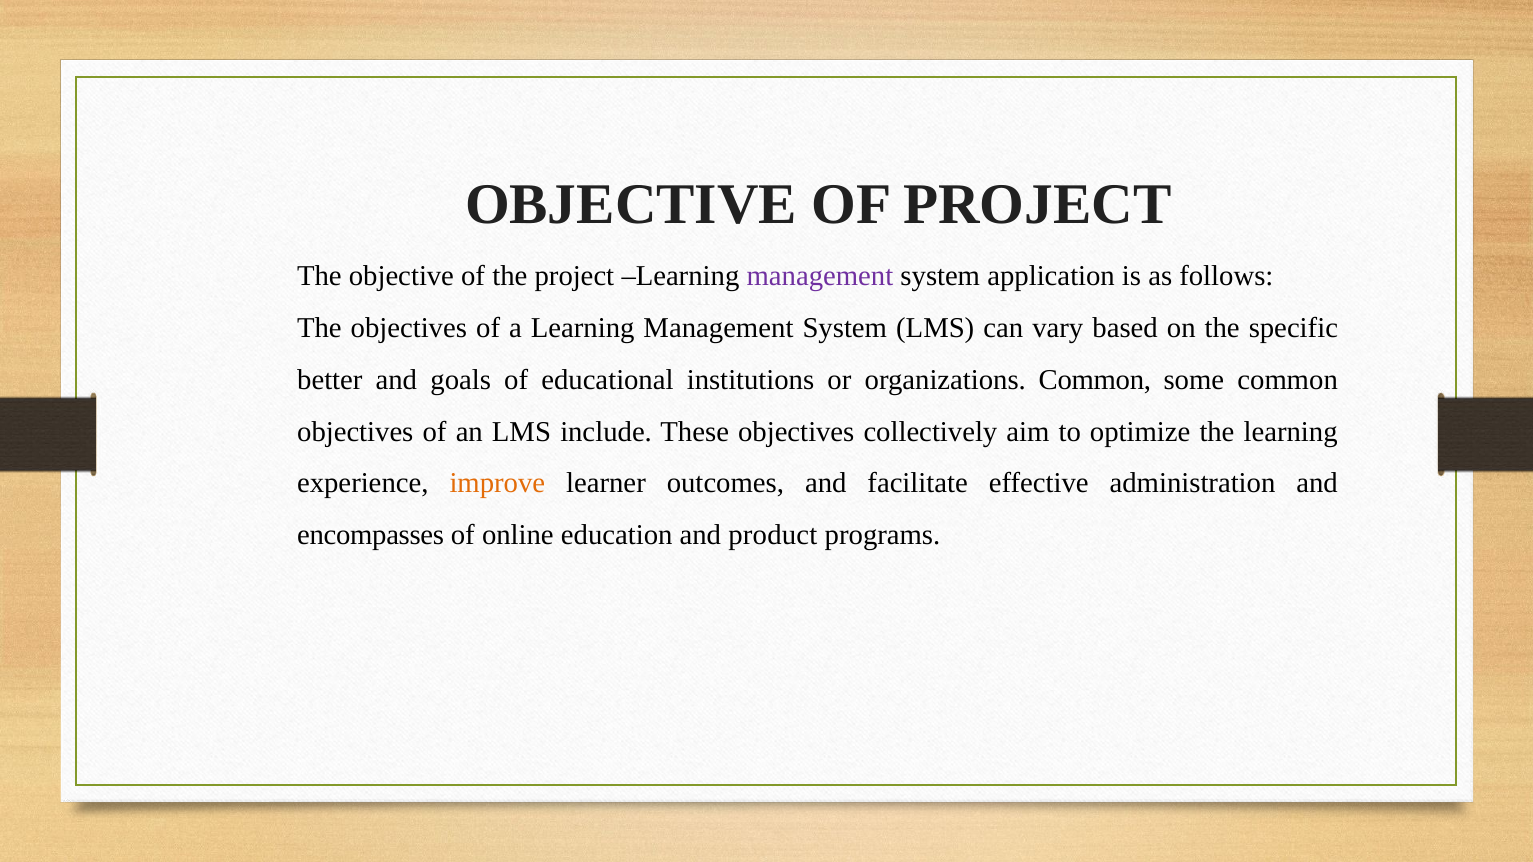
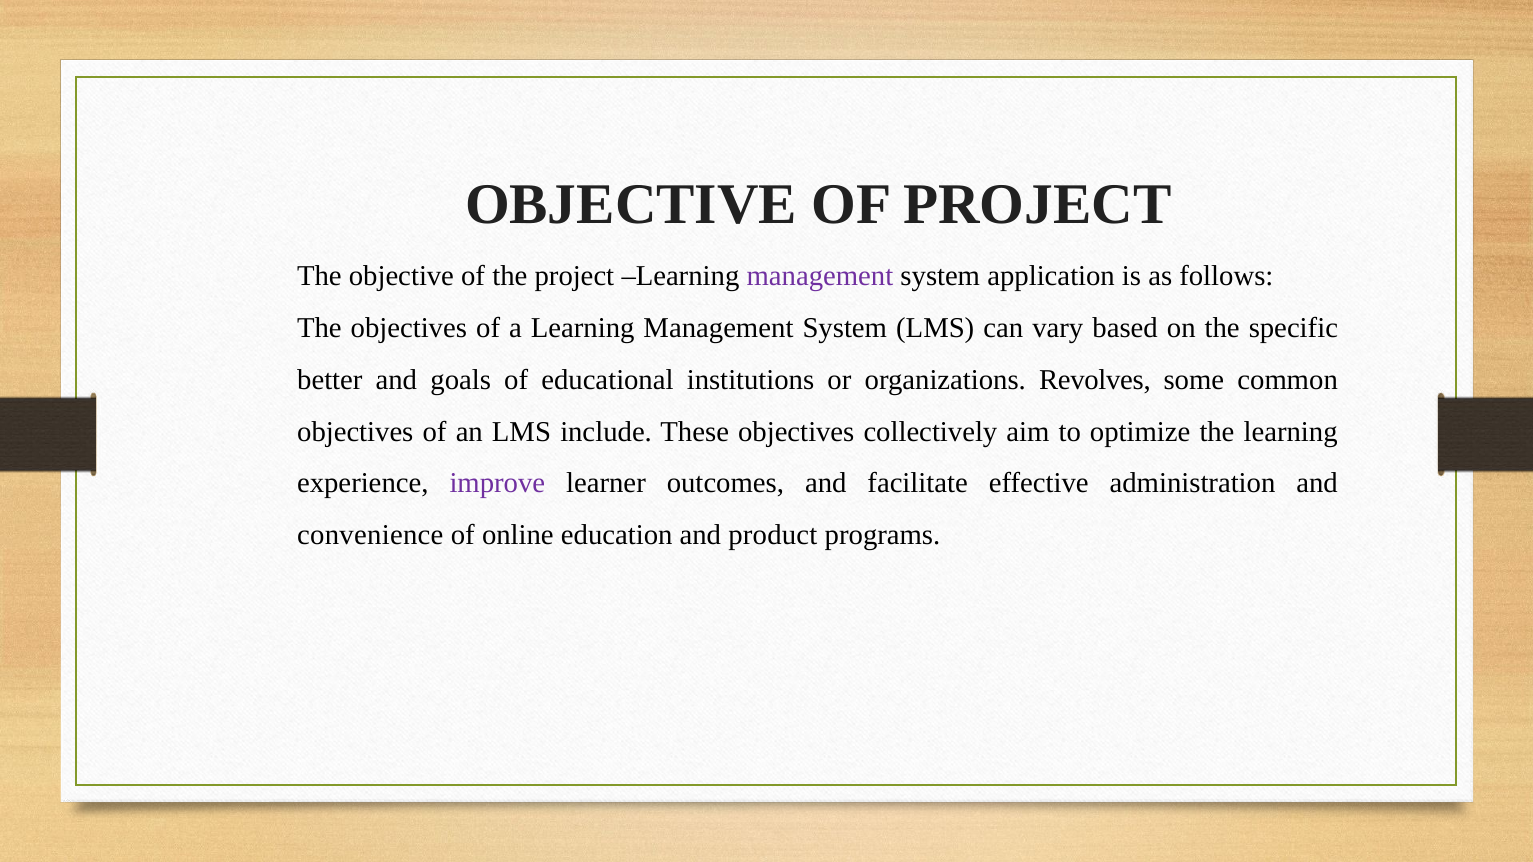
organizations Common: Common -> Revolves
improve colour: orange -> purple
encompasses: encompasses -> convenience
